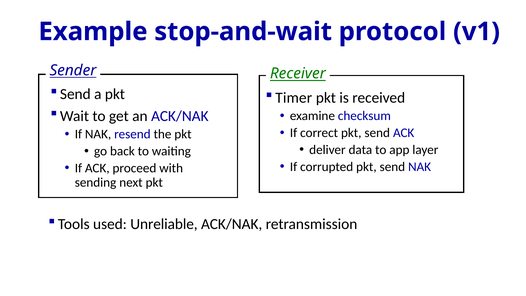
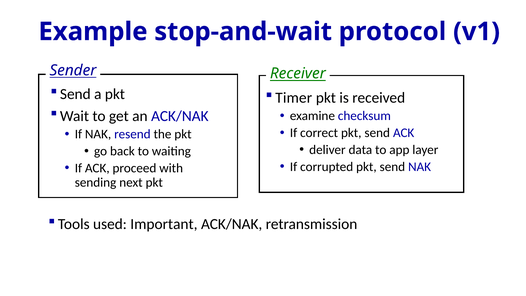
Unreliable: Unreliable -> Important
